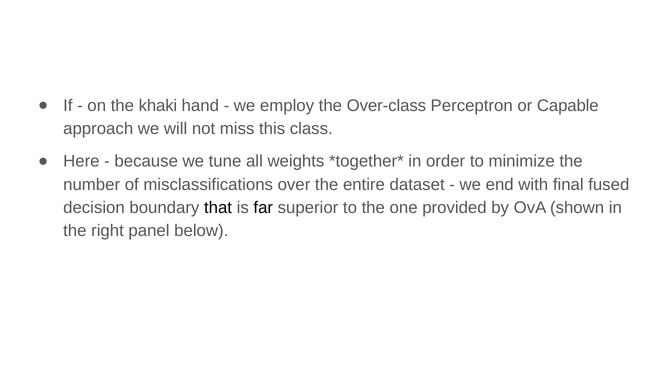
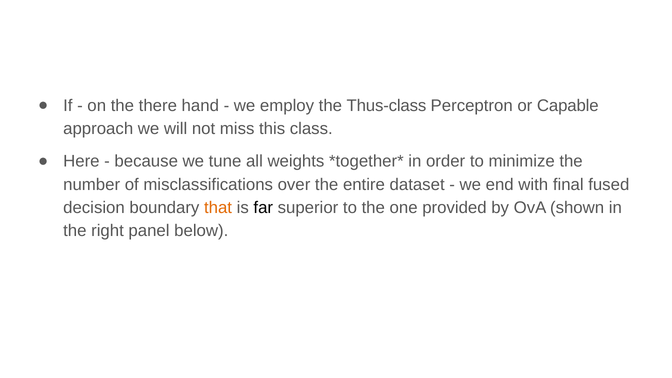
khaki: khaki -> there
Over-class: Over-class -> Thus-class
that colour: black -> orange
